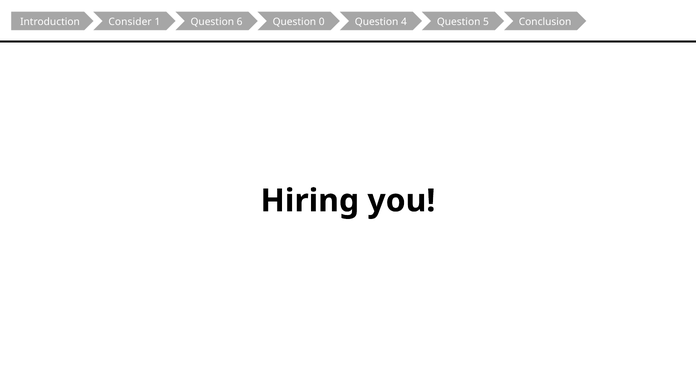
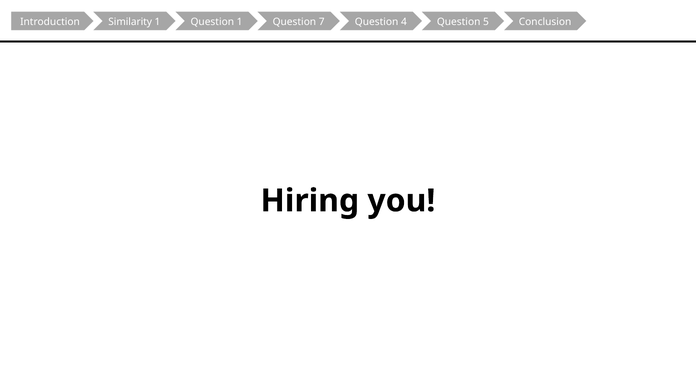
Consider: Consider -> Similarity
Question 6: 6 -> 1
0: 0 -> 7
